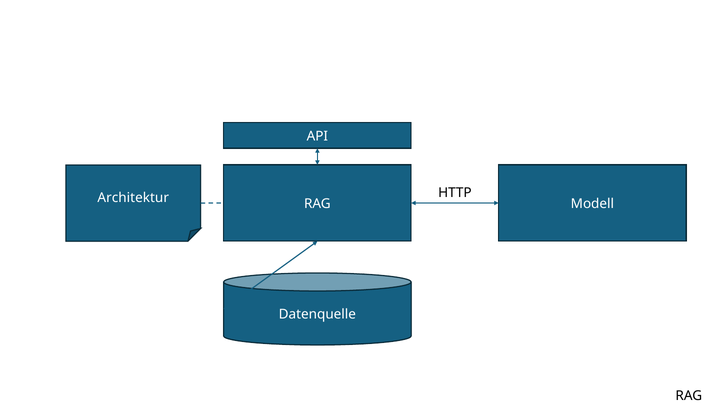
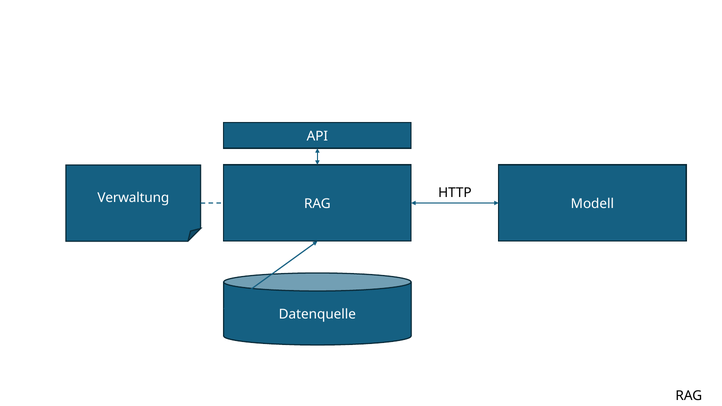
Architektur: Architektur -> Verwaltung
